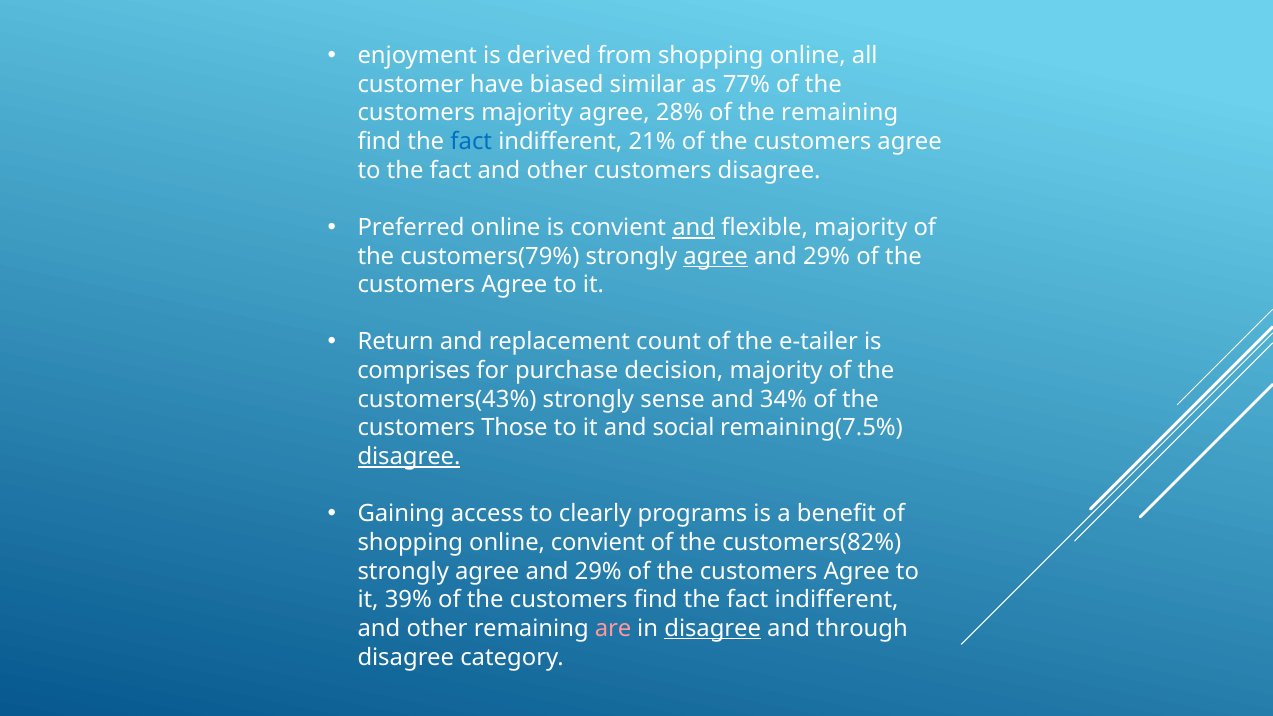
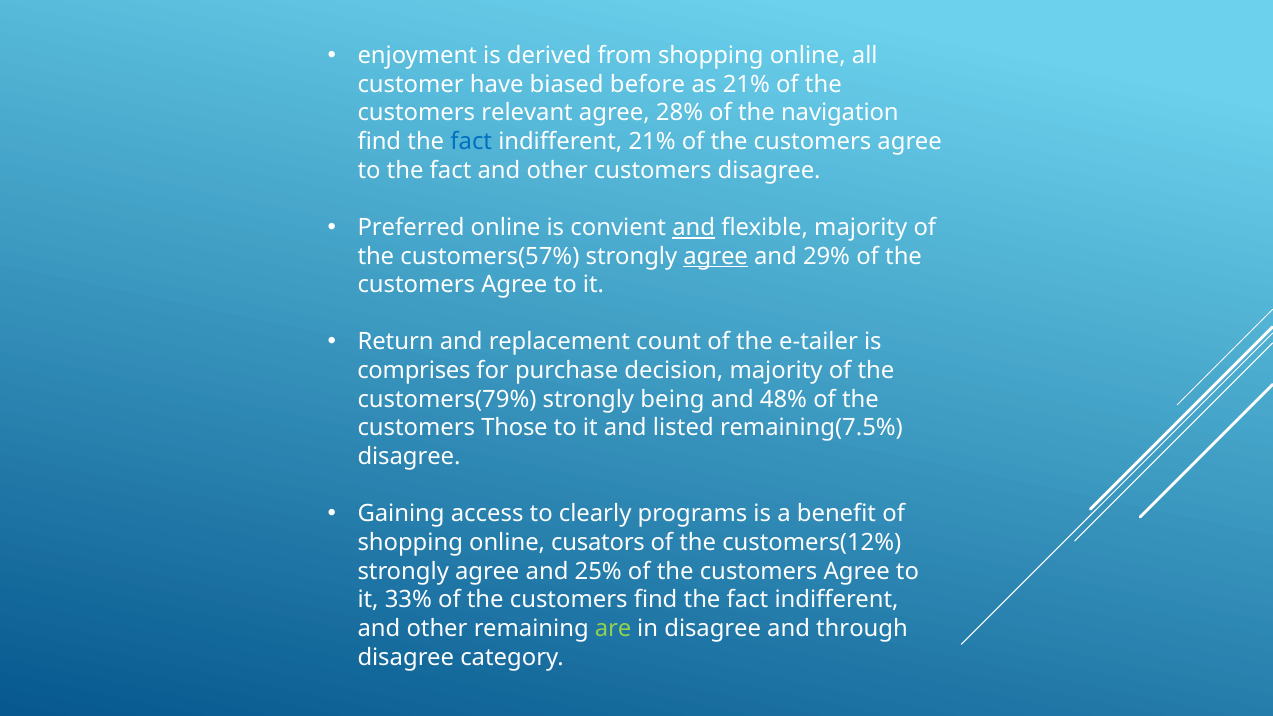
similar: similar -> before
as 77%: 77% -> 21%
customers majority: majority -> relevant
the remaining: remaining -> navigation
customers(79%: customers(79% -> customers(57%
customers(43%: customers(43% -> customers(79%
sense: sense -> being
34%: 34% -> 48%
social: social -> listed
disagree at (409, 457) underline: present -> none
online convient: convient -> cusators
customers(82%: customers(82% -> customers(12%
29% at (598, 571): 29% -> 25%
39%: 39% -> 33%
are colour: pink -> light green
disagree at (713, 629) underline: present -> none
